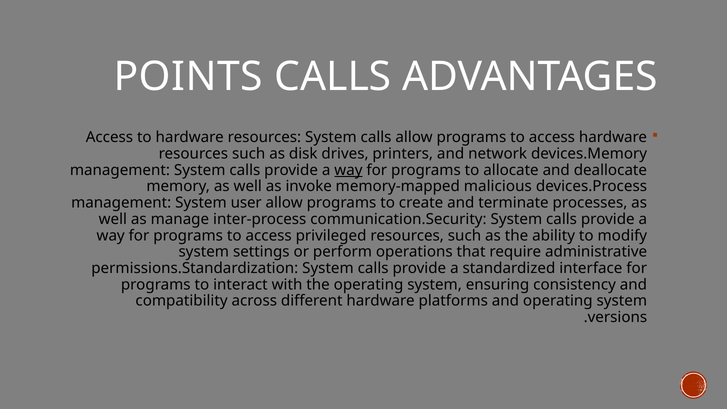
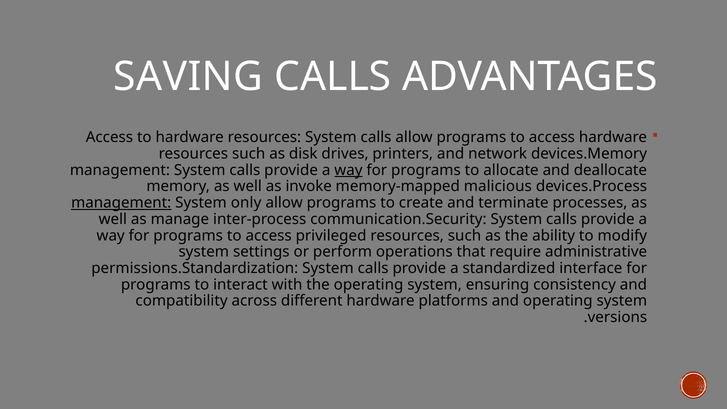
POINTS: POINTS -> SAVING
management at (121, 203) underline: none -> present
user: user -> only
